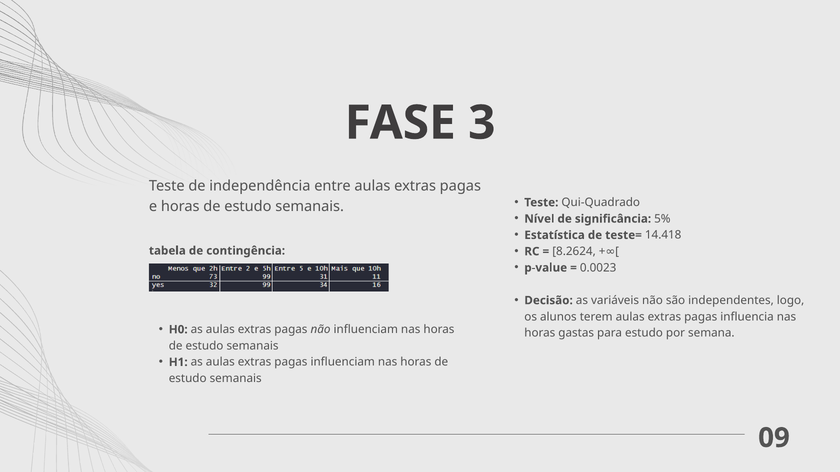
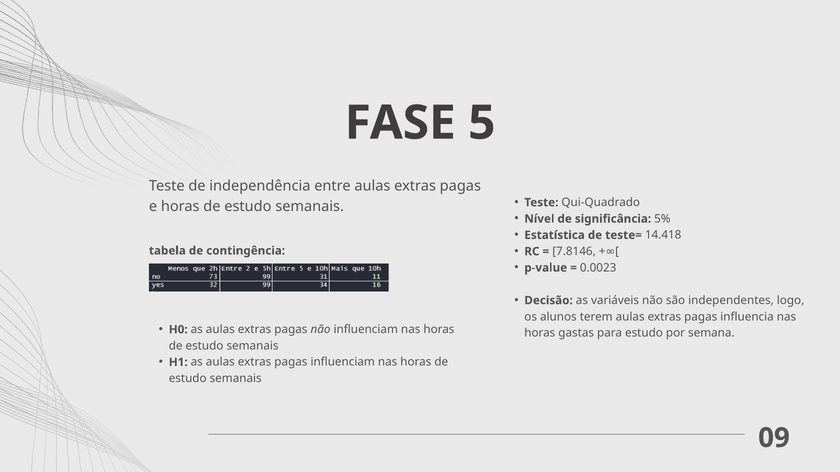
3: 3 -> 5
8.2624: 8.2624 -> 7.8146
